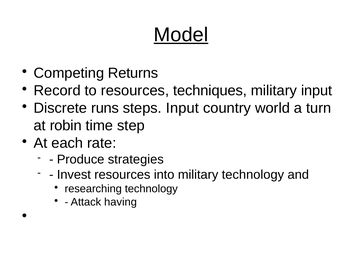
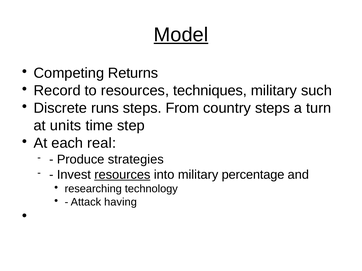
military input: input -> such
steps Input: Input -> From
country world: world -> steps
robin: robin -> units
rate: rate -> real
resources at (122, 175) underline: none -> present
military technology: technology -> percentage
